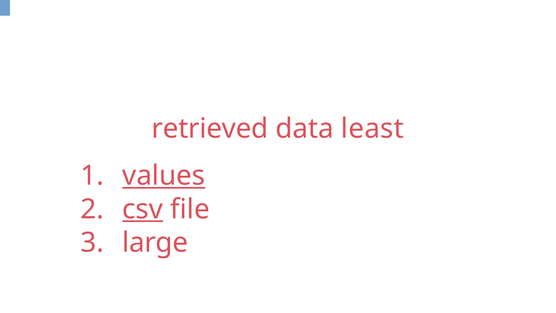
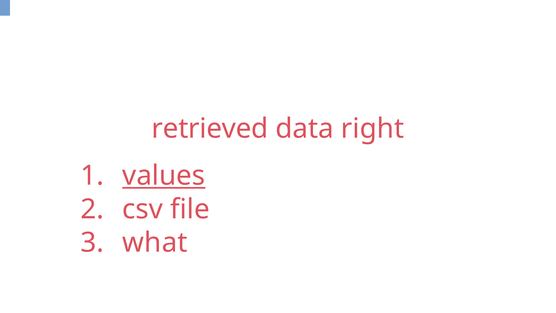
least: least -> right
csv underline: present -> none
large: large -> what
